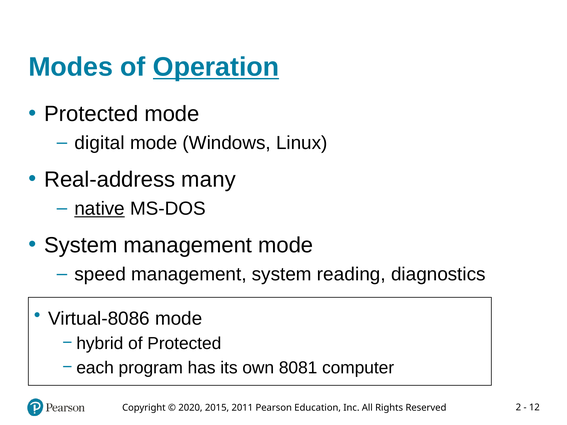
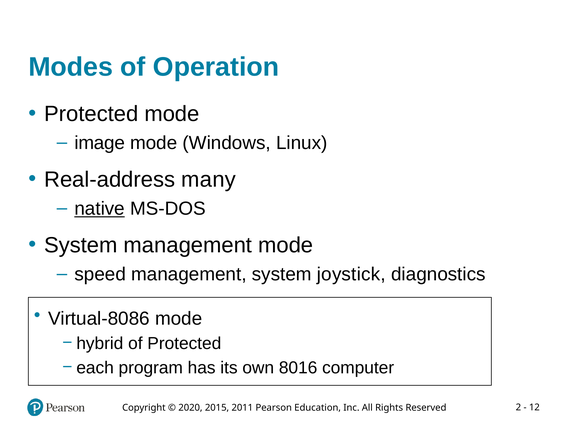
Operation underline: present -> none
digital: digital -> image
reading: reading -> joystick
8081: 8081 -> 8016
